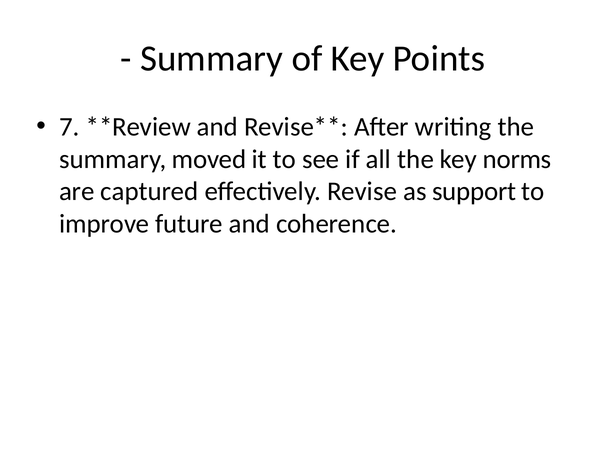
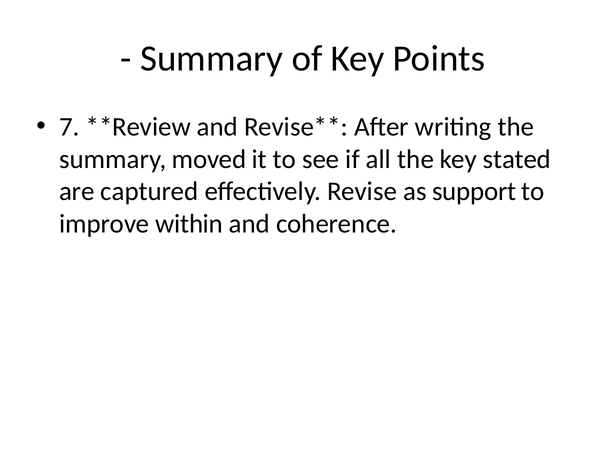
norms: norms -> stated
future: future -> within
